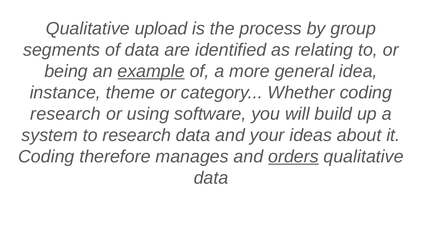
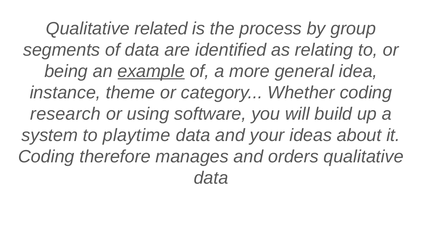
upload: upload -> related
to research: research -> playtime
orders underline: present -> none
